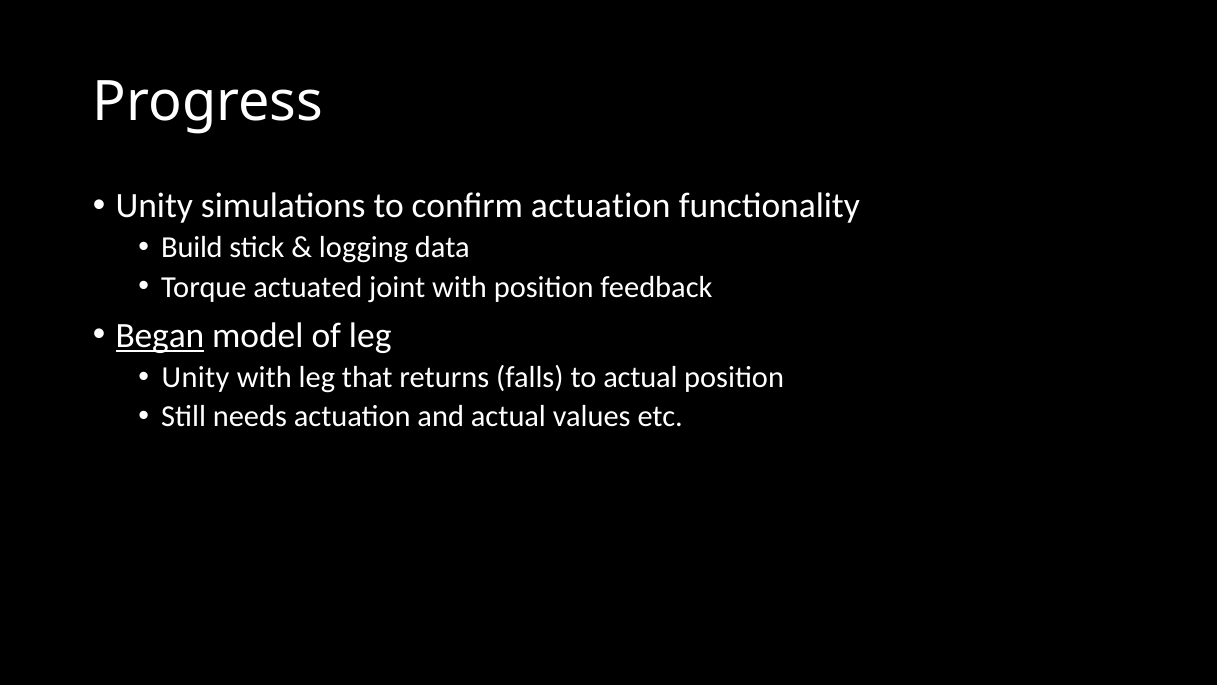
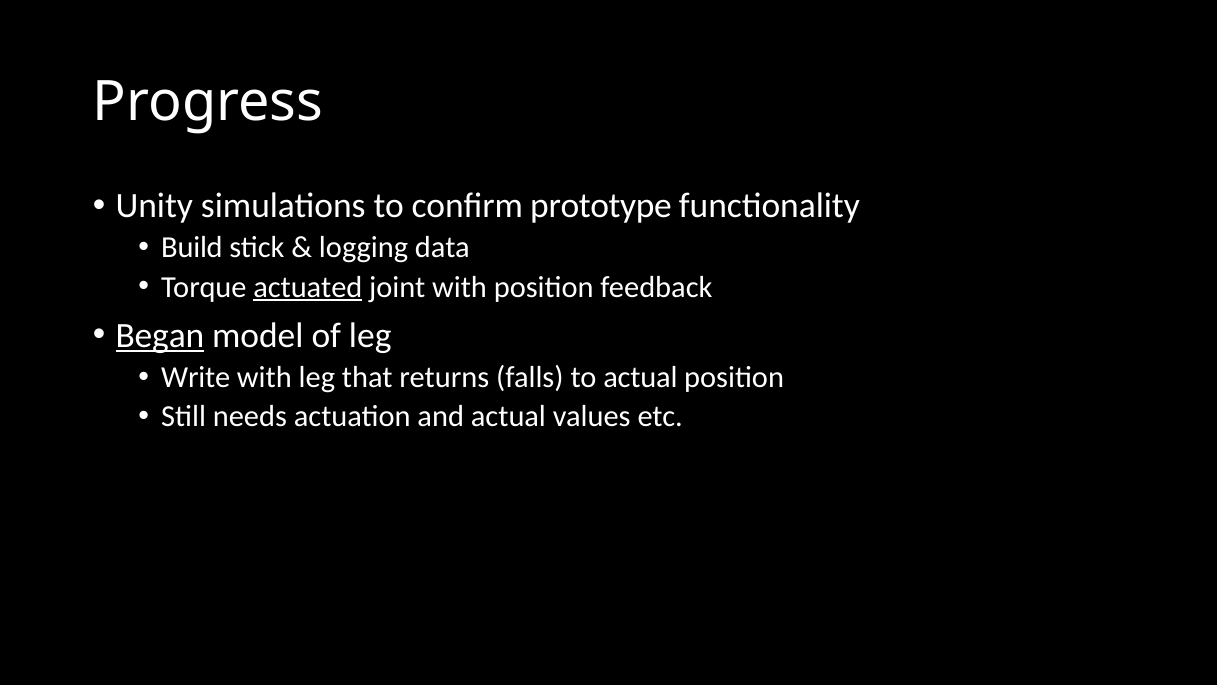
confirm actuation: actuation -> prototype
actuated underline: none -> present
Unity at (196, 377): Unity -> Write
